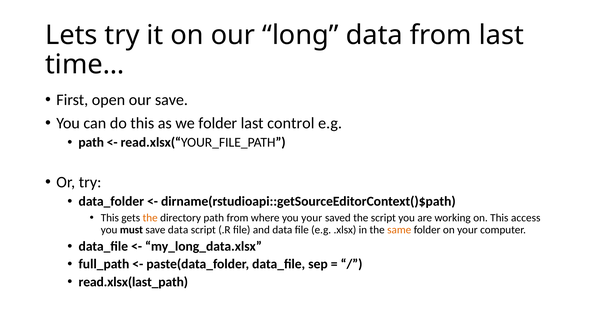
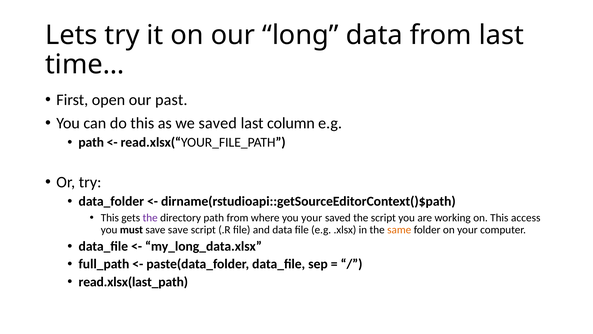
our save: save -> past
we folder: folder -> saved
control: control -> column
the at (150, 218) colour: orange -> purple
save data: data -> save
